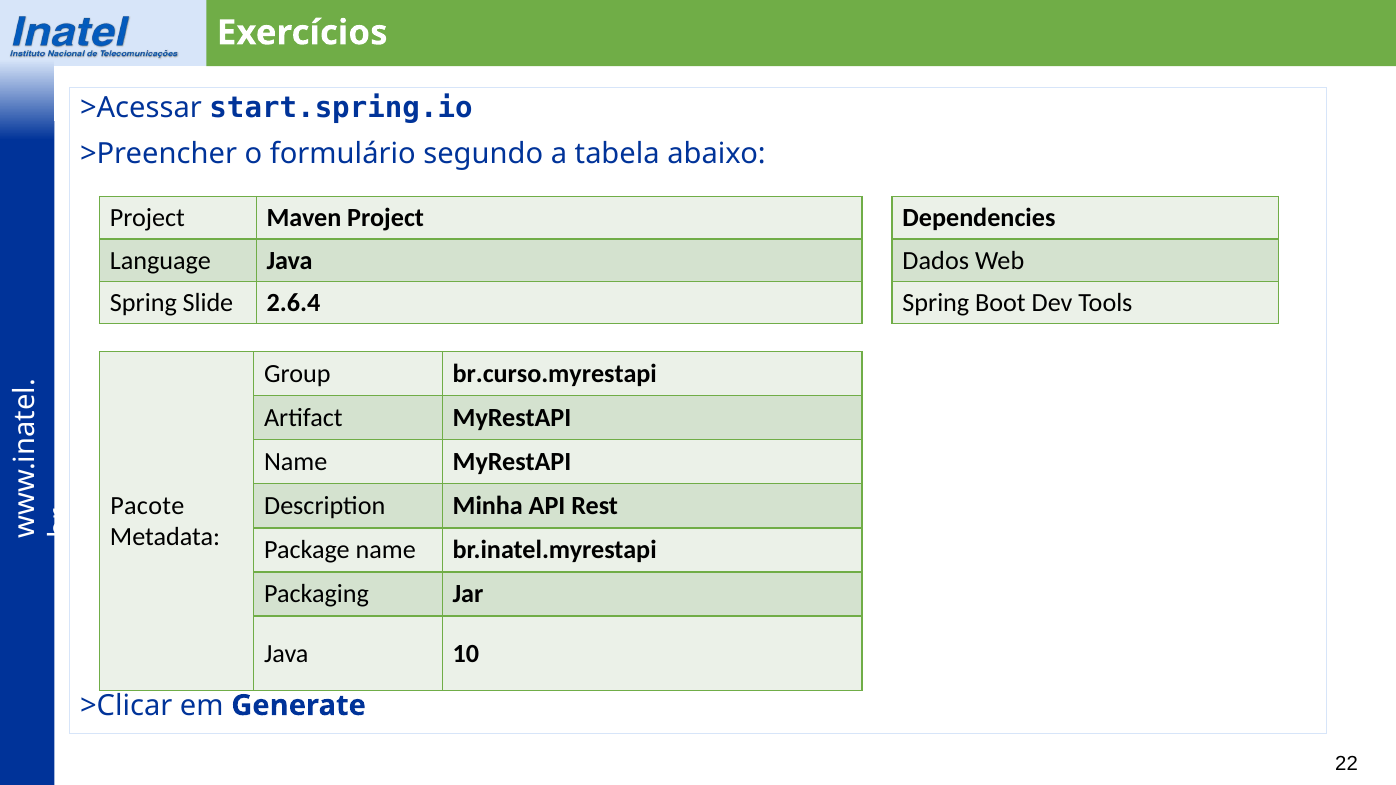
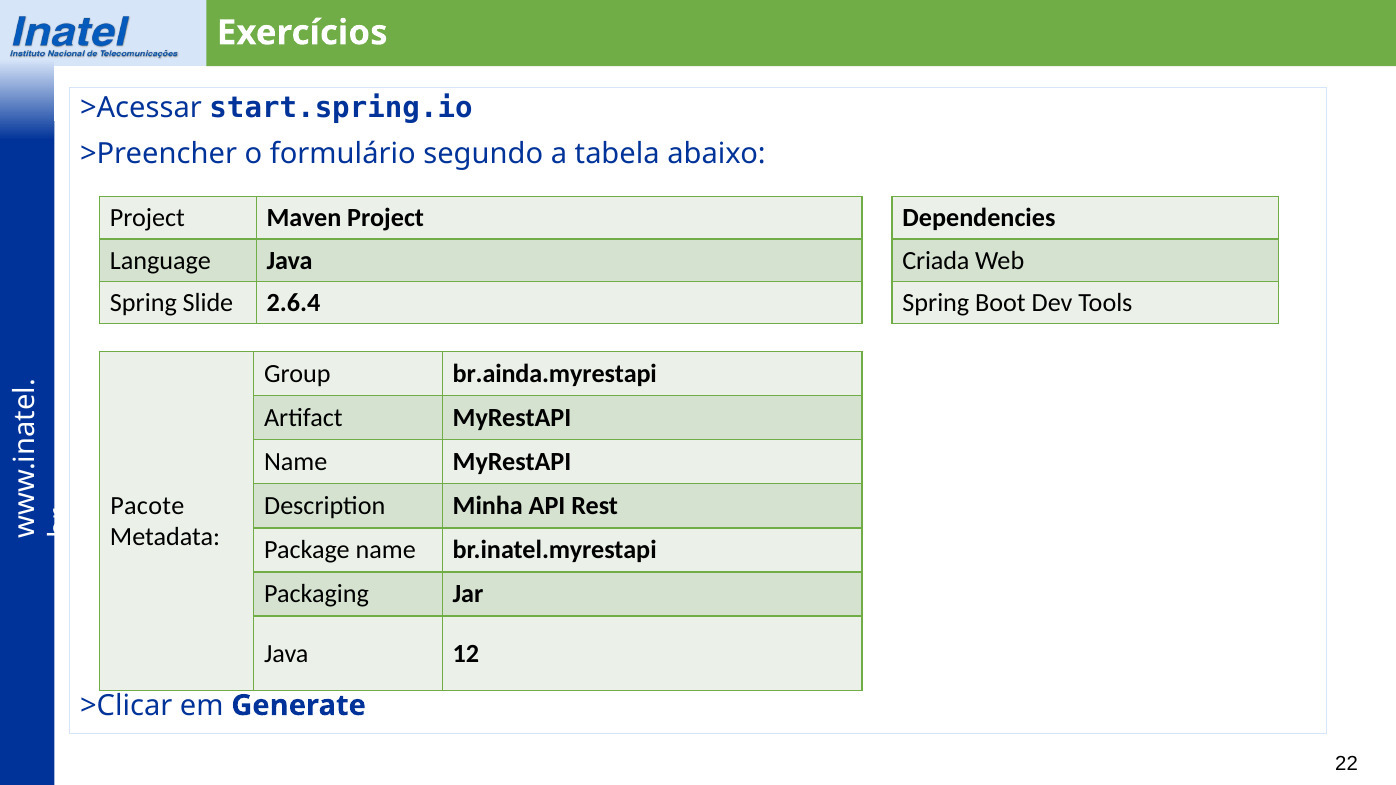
Dados: Dados -> Criada
br.curso.myrestapi: br.curso.myrestapi -> br.ainda.myrestapi
10: 10 -> 12
